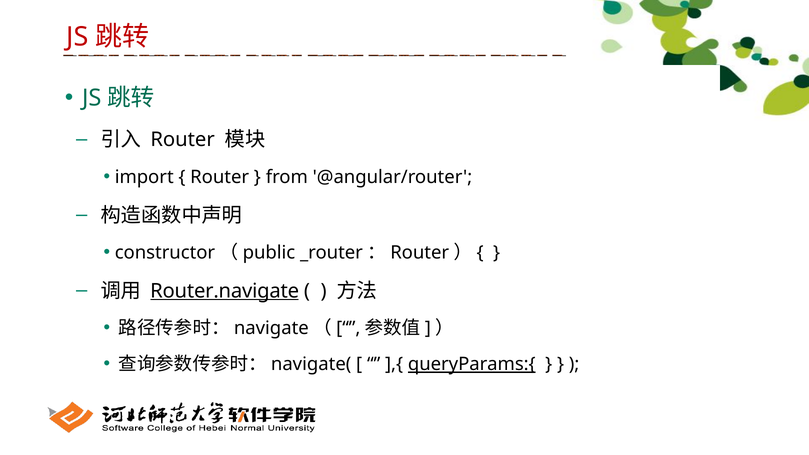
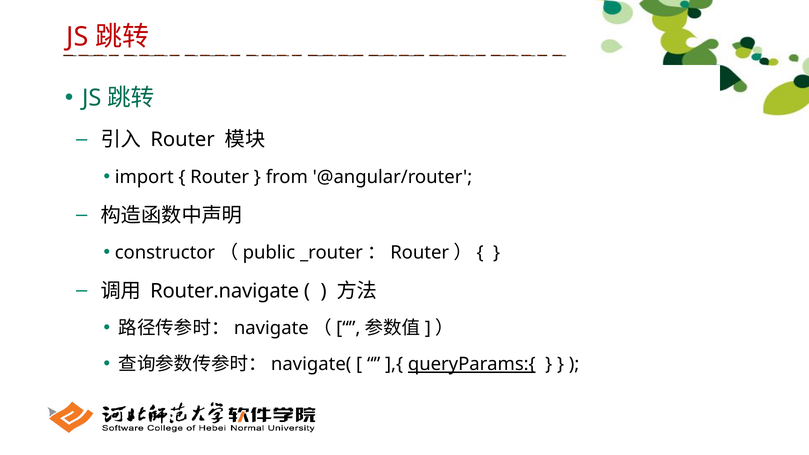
Router.navigate underline: present -> none
